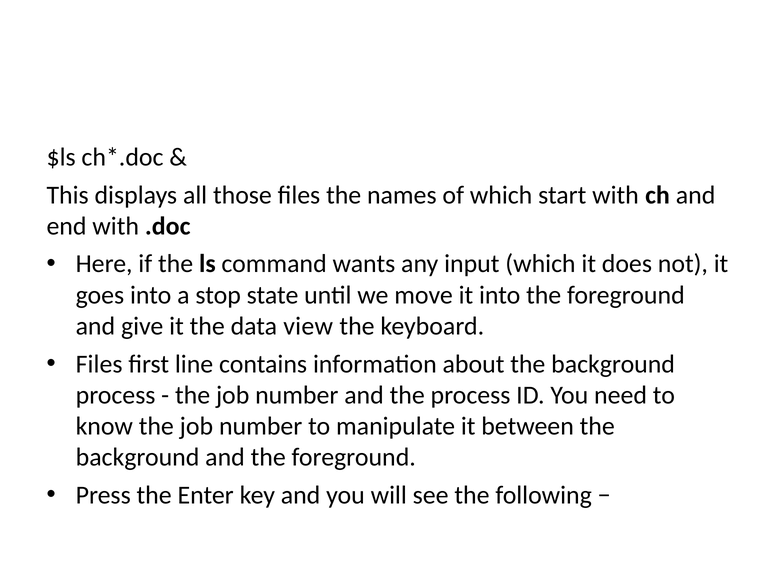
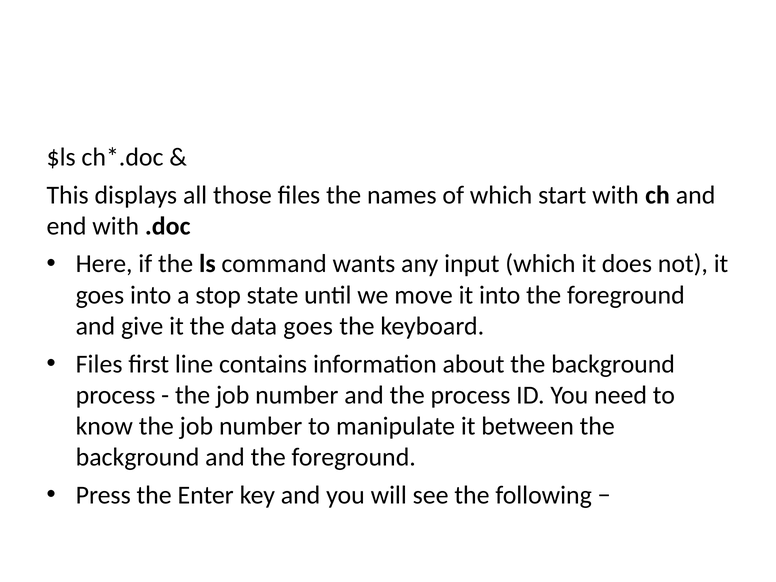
data view: view -> goes
